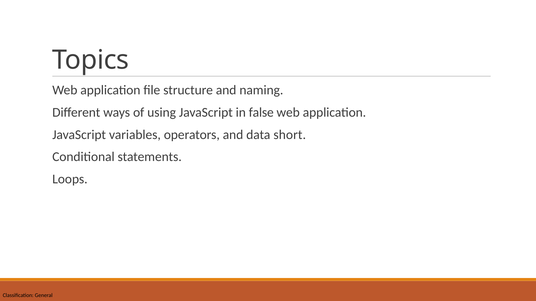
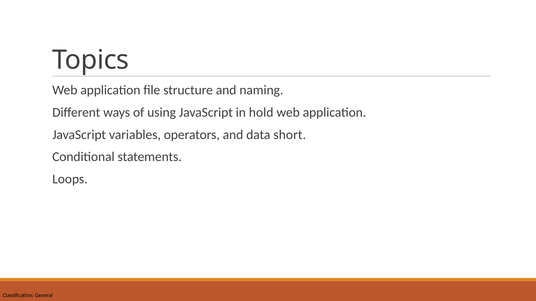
false: false -> hold
